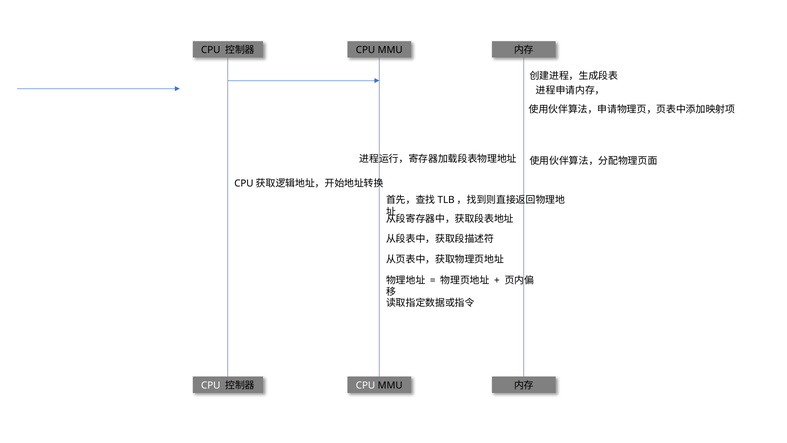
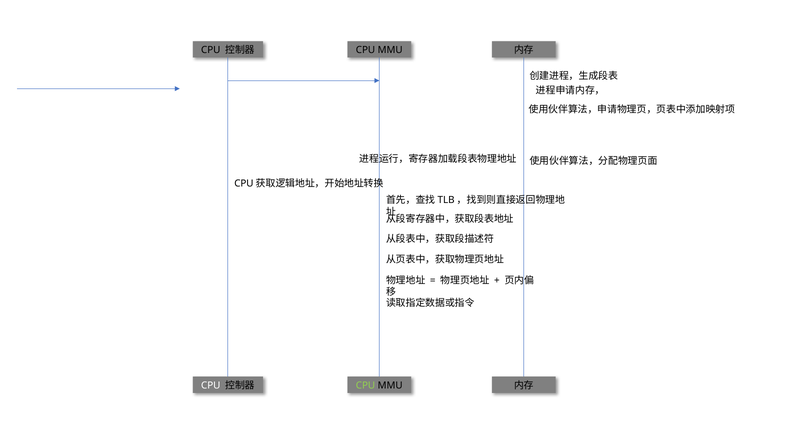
CPU at (366, 385) colour: white -> light green
